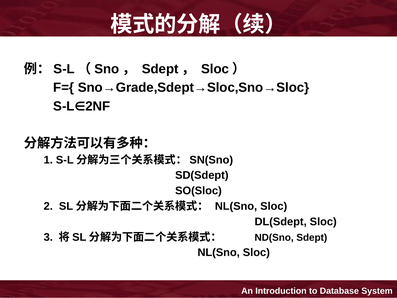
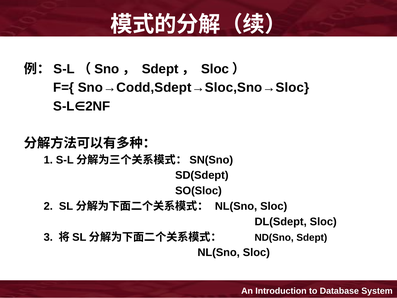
Sno→Grade,Sdept→Sloc,Sno→Sloc: Sno→Grade,Sdept→Sloc,Sno→Sloc -> Sno→Codd,Sdept→Sloc,Sno→Sloc
